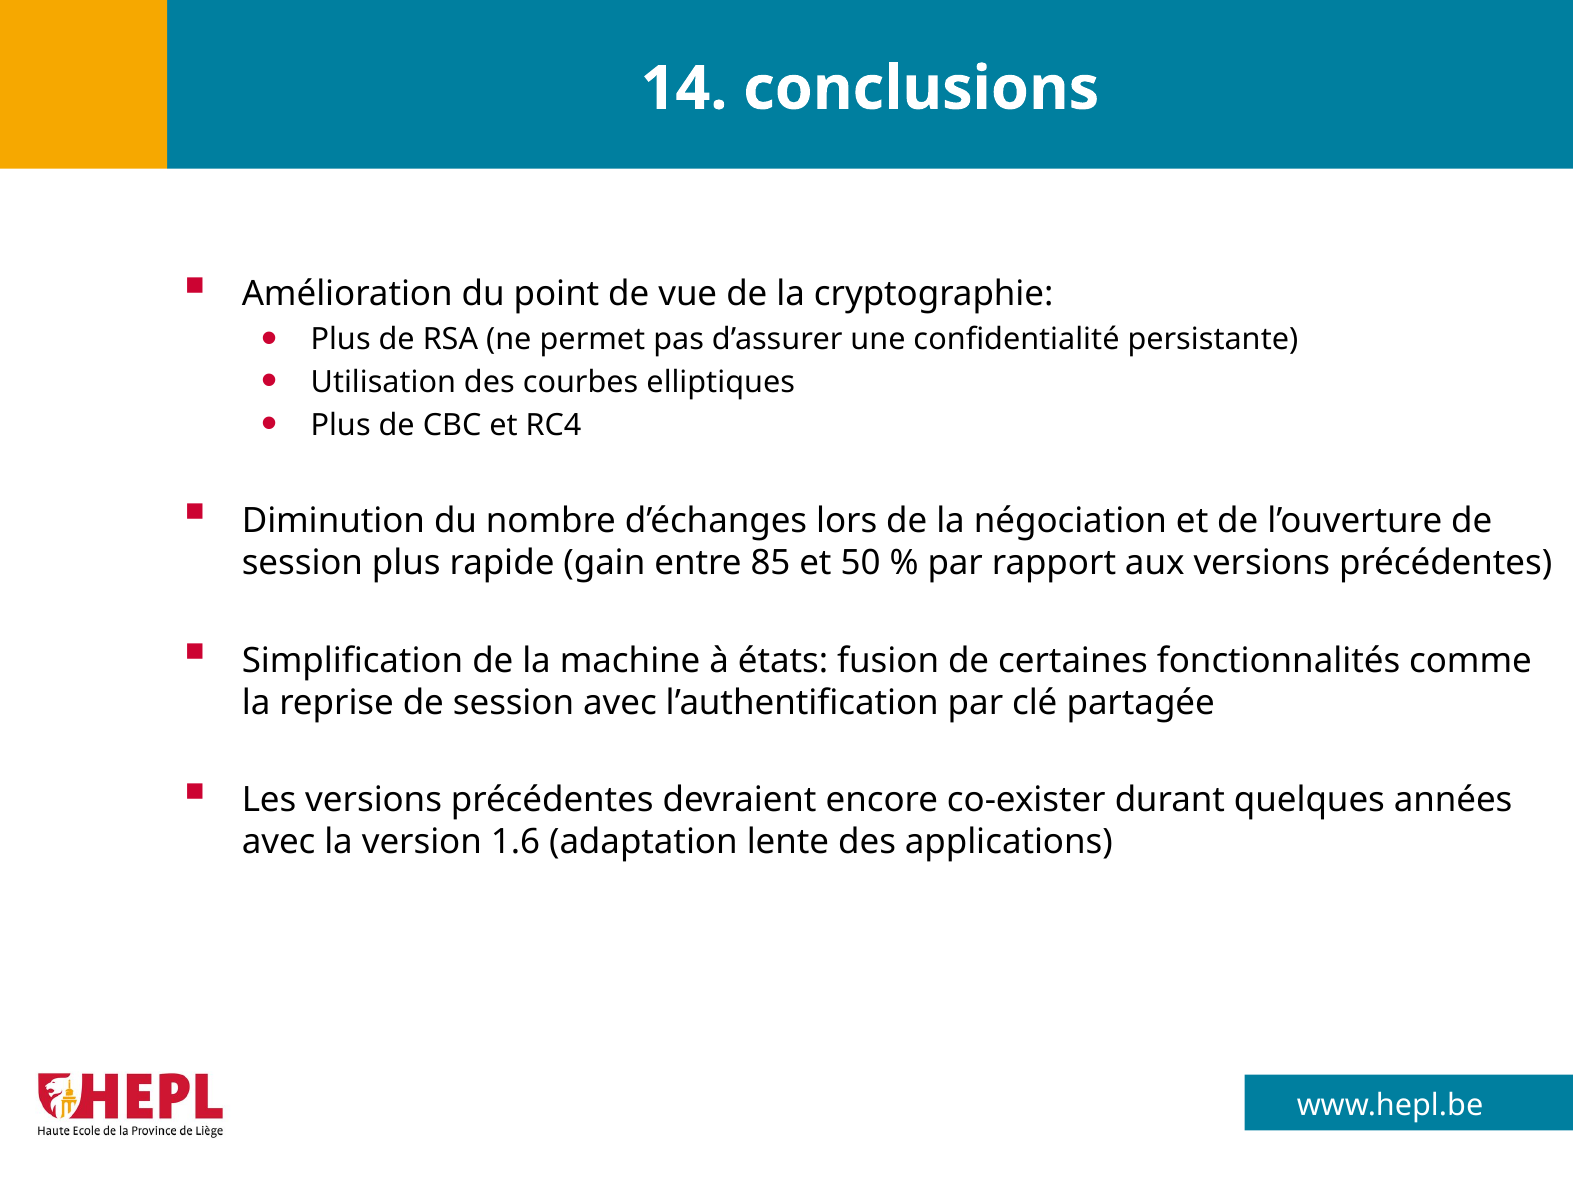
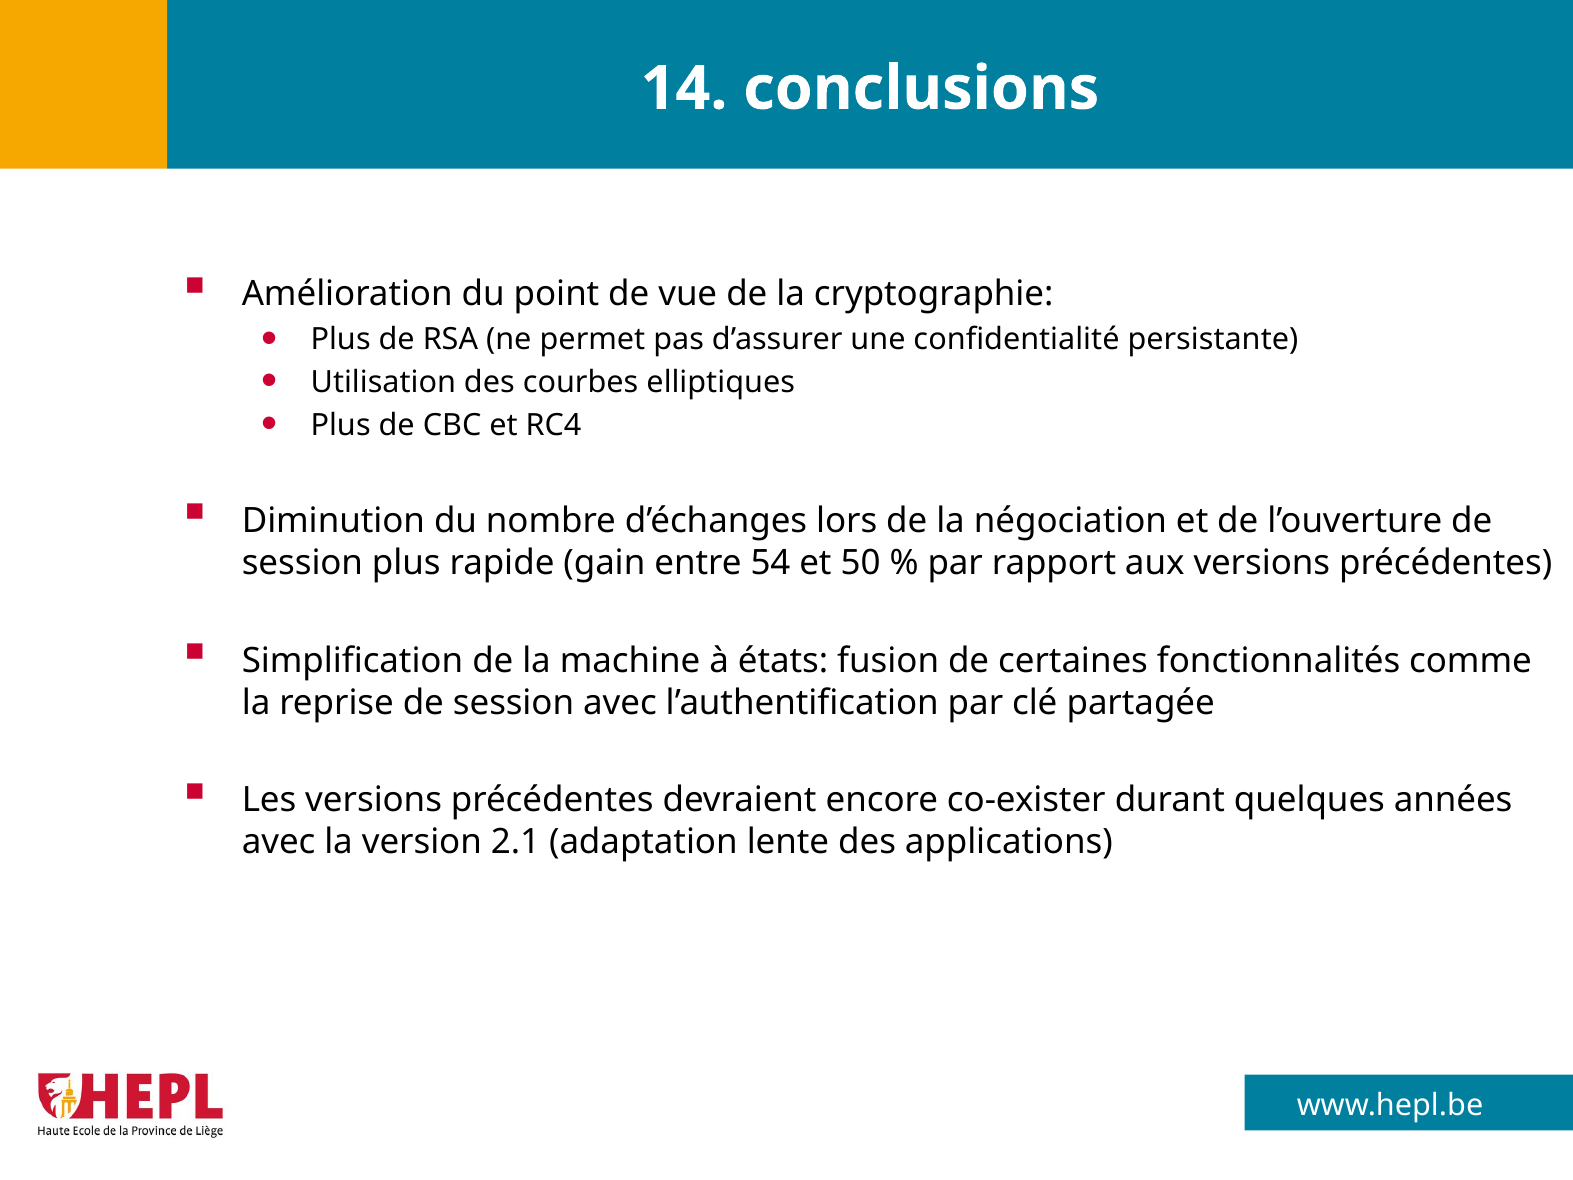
85: 85 -> 54
1.6: 1.6 -> 2.1
